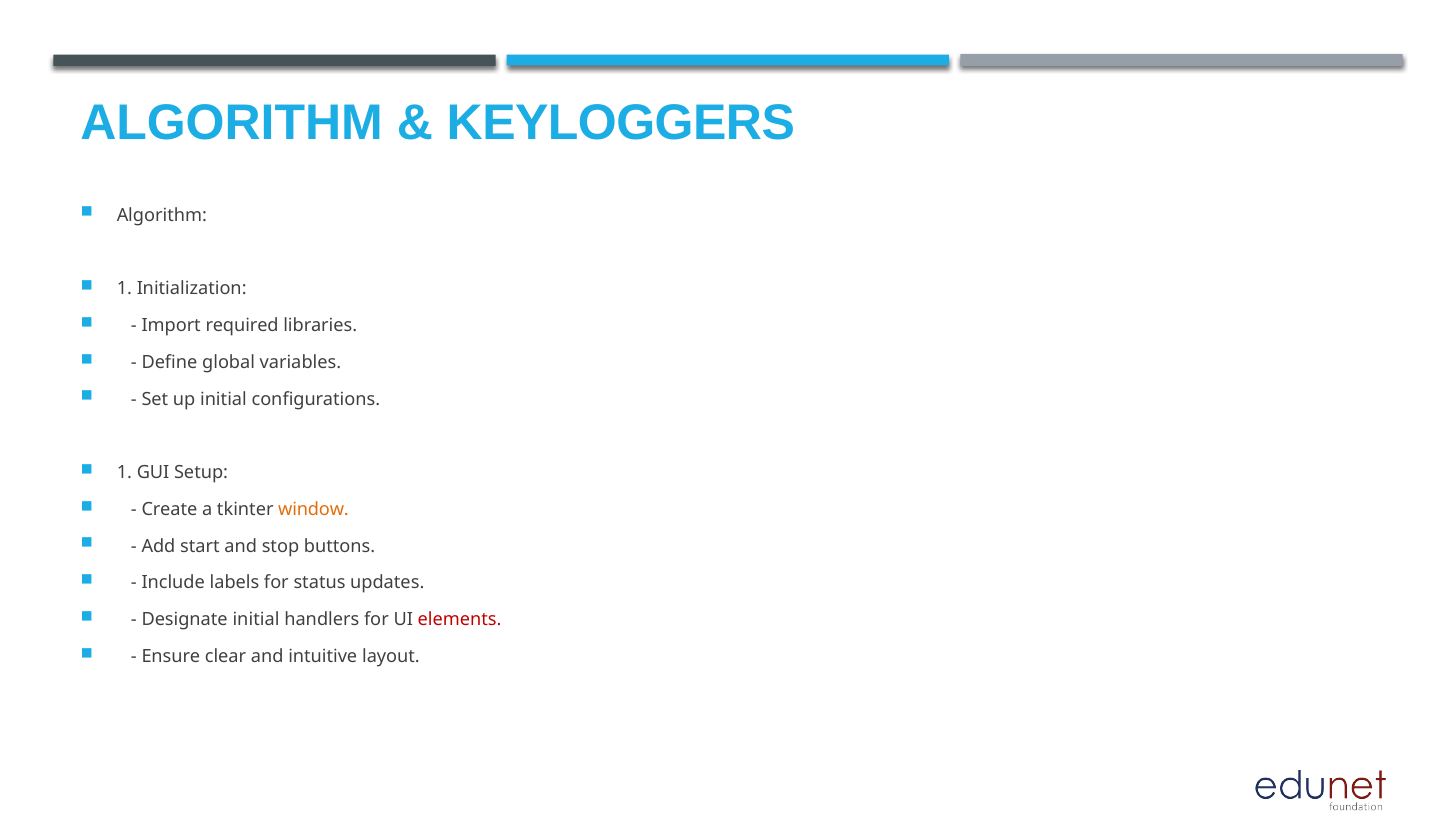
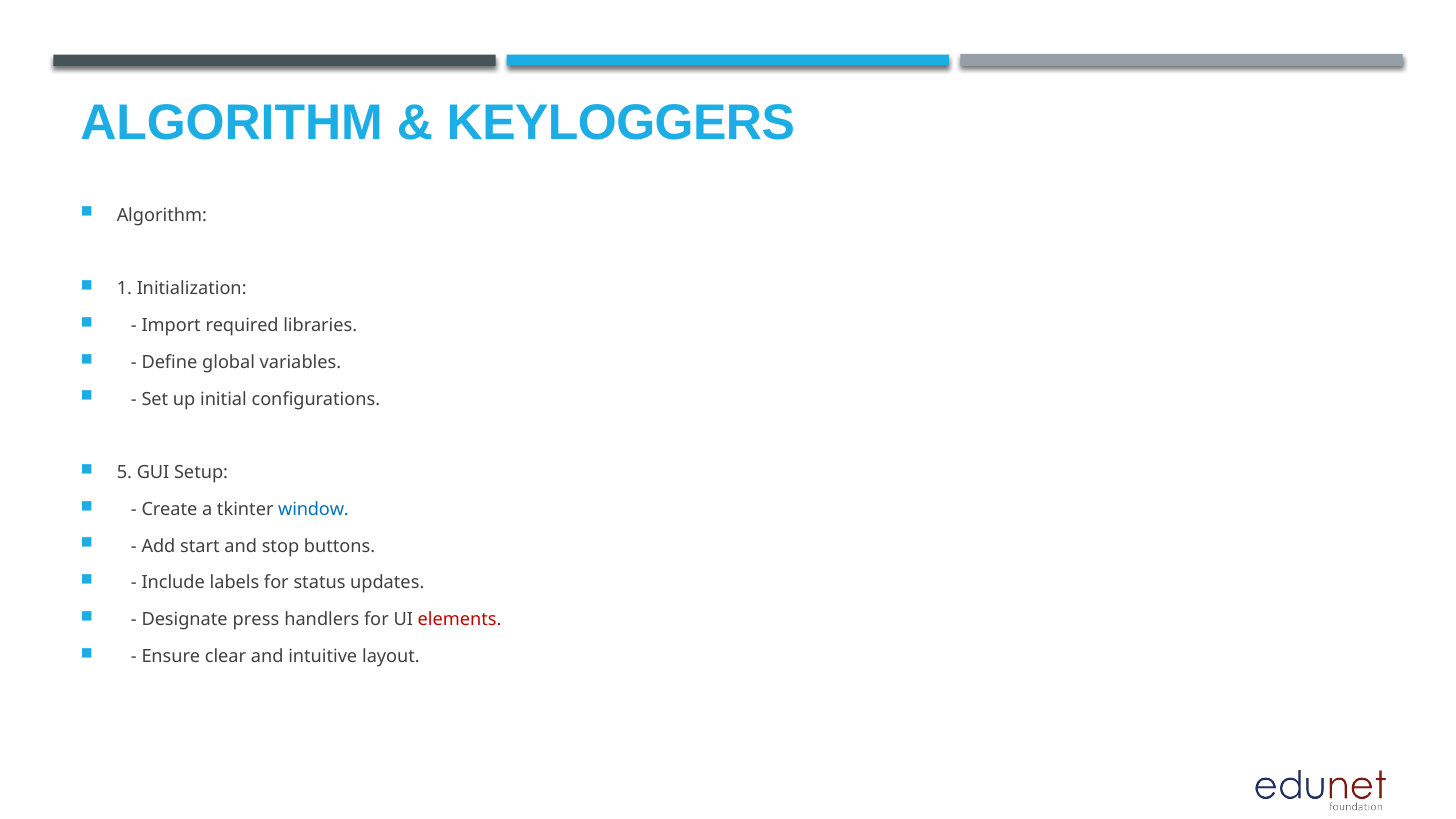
1 at (124, 473): 1 -> 5
window colour: orange -> blue
Designate initial: initial -> press
